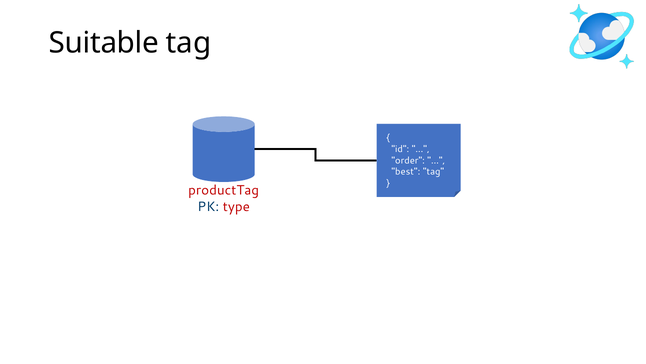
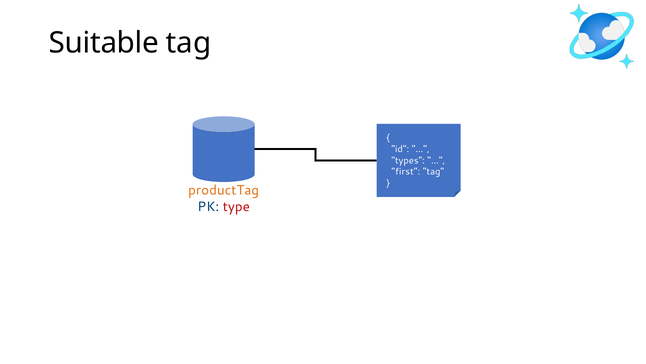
order: order -> types
best: best -> first
productTag colour: red -> orange
